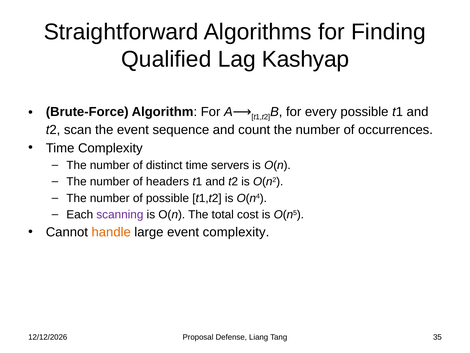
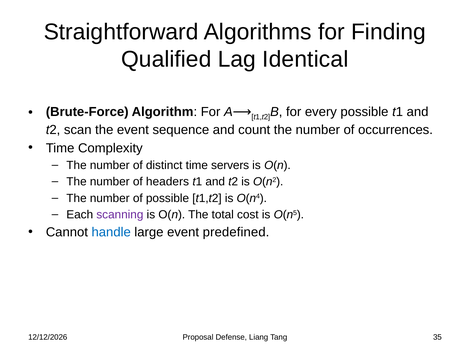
Kashyap: Kashyap -> Identical
handle colour: orange -> blue
event complexity: complexity -> predefined
